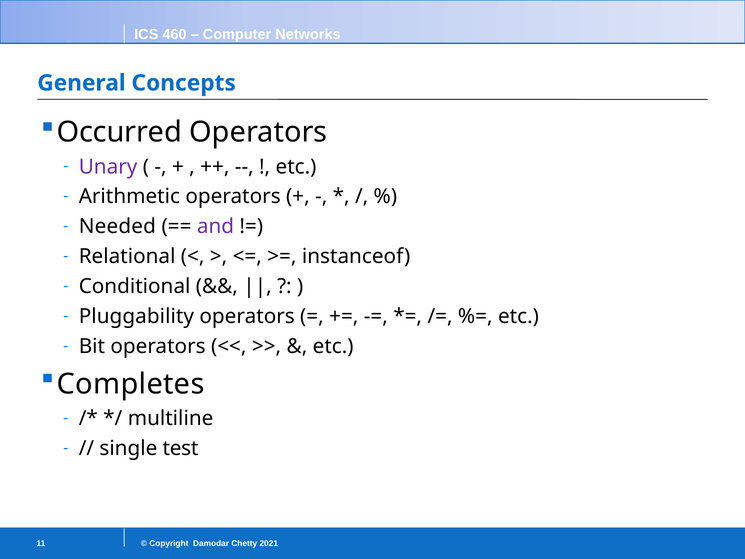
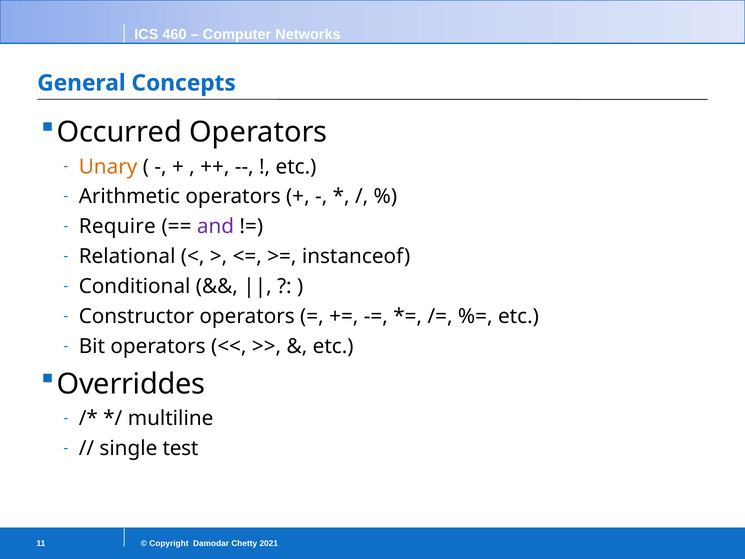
Unary colour: purple -> orange
Needed: Needed -> Require
Pluggability: Pluggability -> Constructor
Completes: Completes -> Overriddes
